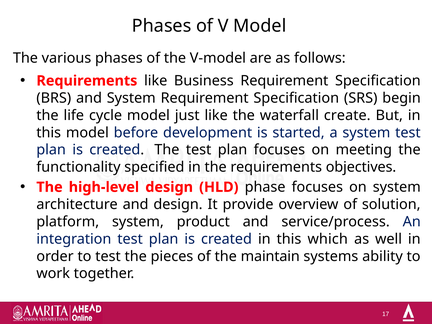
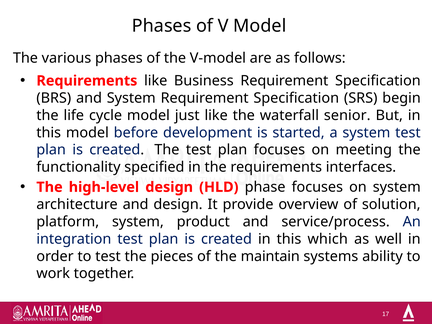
create: create -> senior
objectives: objectives -> interfaces
